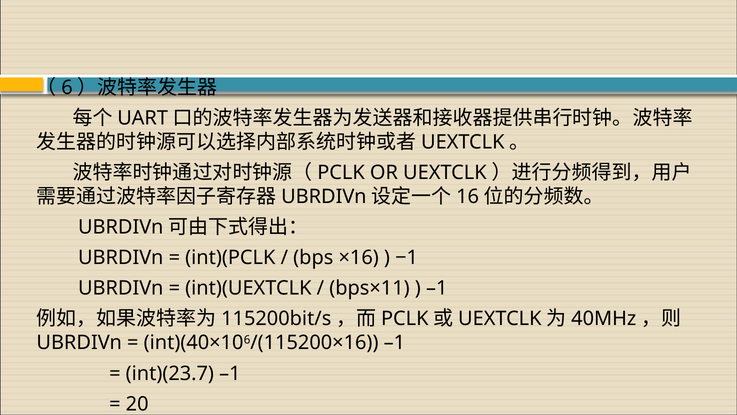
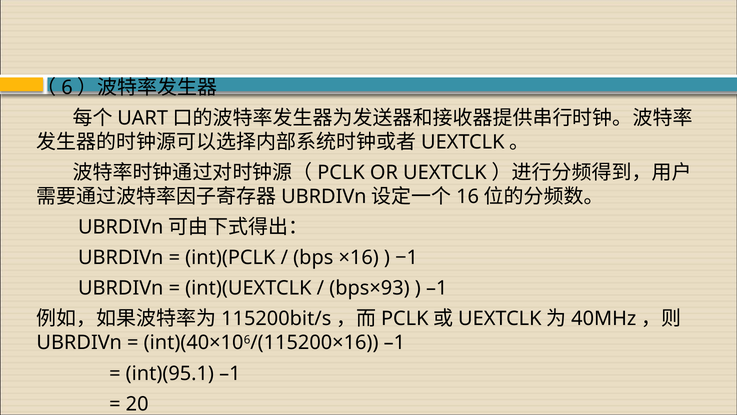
bps×11: bps×11 -> bps×93
int)(23.7: int)(23.7 -> int)(95.1
